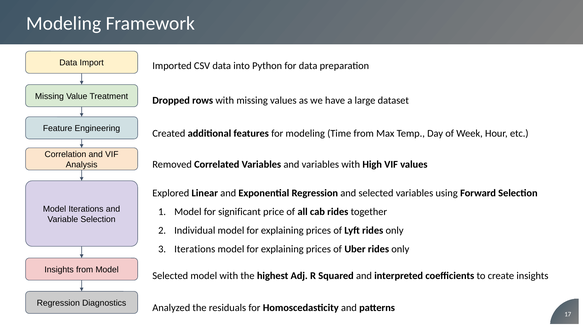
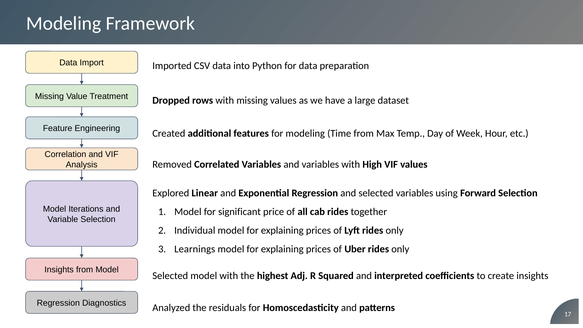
Iterations at (195, 249): Iterations -> Learnings
